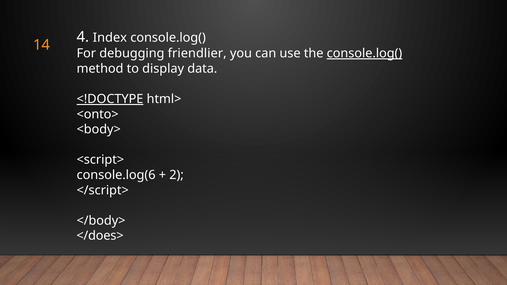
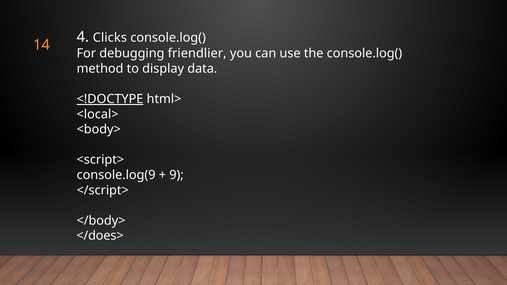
Index: Index -> Clicks
console.log( at (364, 53) underline: present -> none
<onto>: <onto> -> <local>
console.log(6: console.log(6 -> console.log(9
2: 2 -> 9
